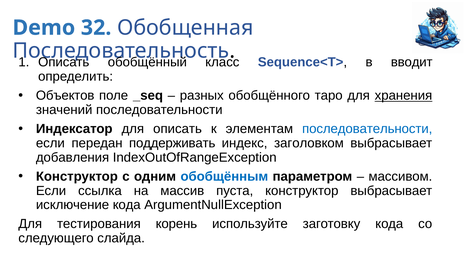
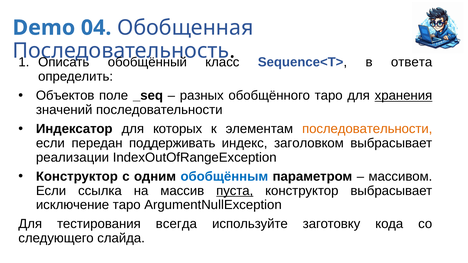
32: 32 -> 04
вводит: вводит -> ответа
для описать: описать -> которых
последовательности at (367, 129) colour: blue -> orange
добавления: добавления -> реализации
пуста underline: none -> present
исключение кода: кода -> таро
корень: корень -> всегда
